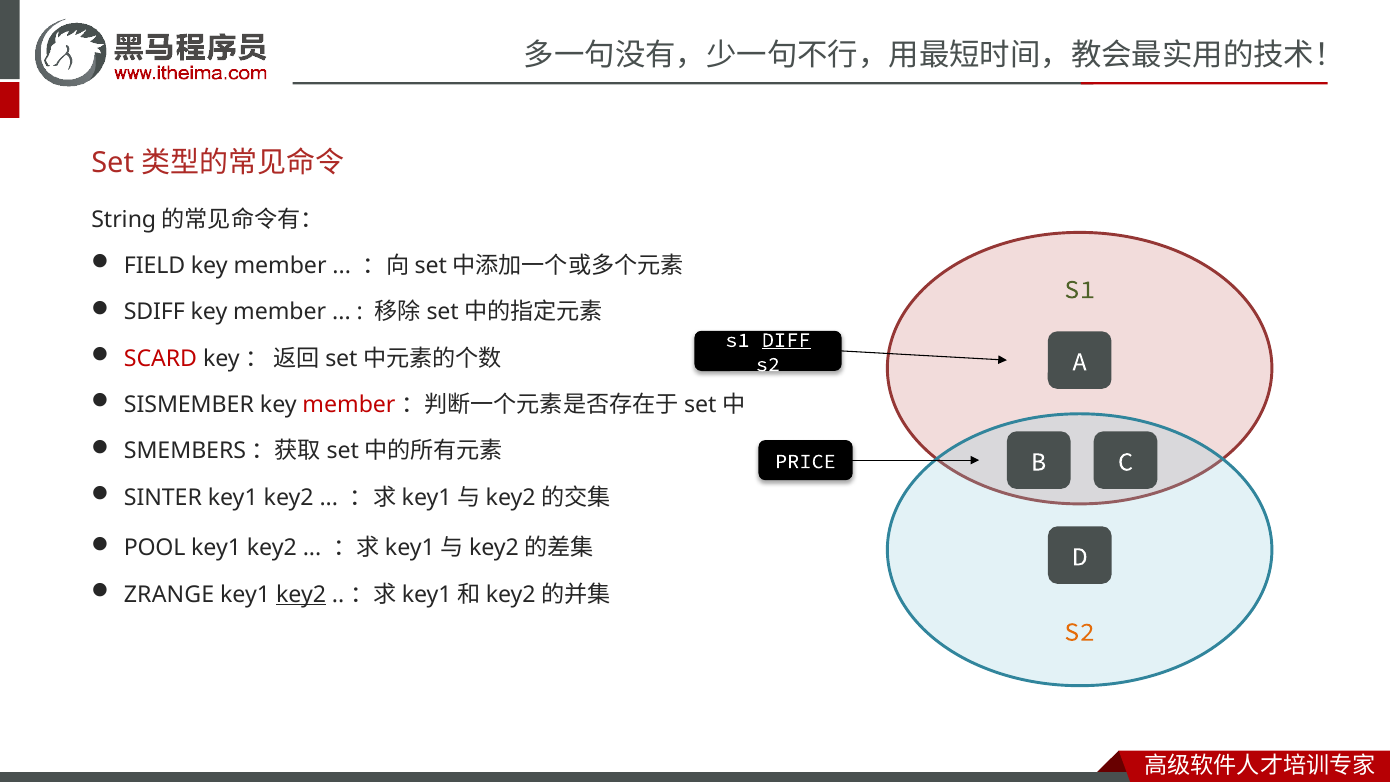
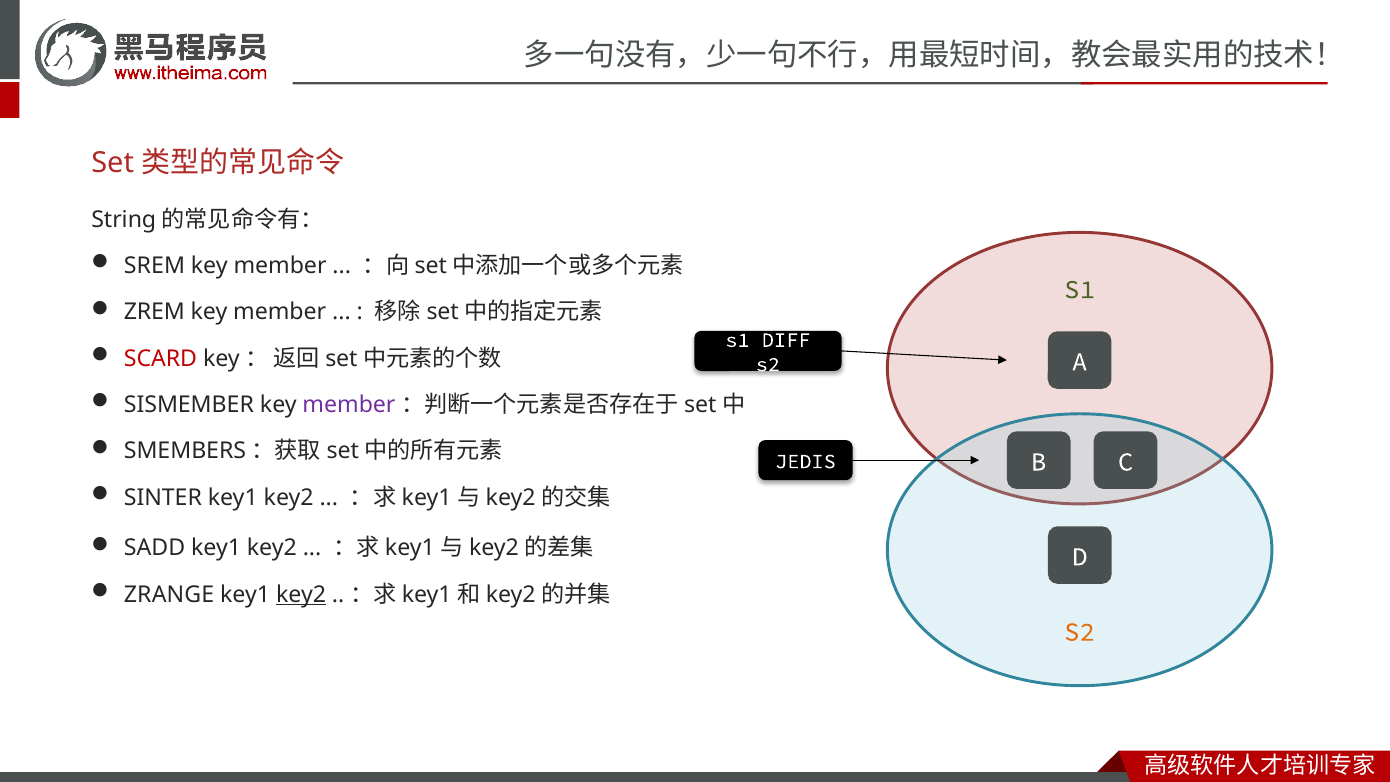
FIELD: FIELD -> SREM
SDIFF: SDIFF -> ZREM
DIFF underline: present -> none
member at (349, 405) colour: red -> purple
PRICE: PRICE -> JEDIS
POOL: POOL -> SADD
